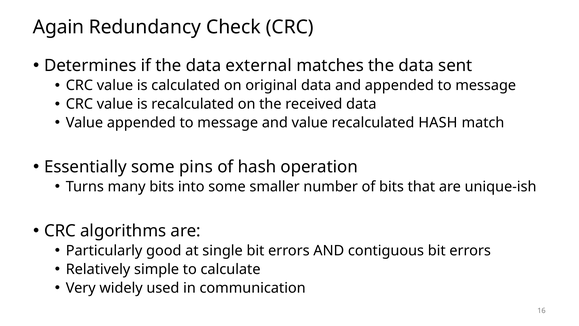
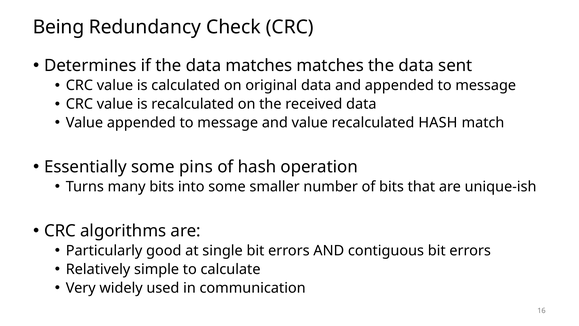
Again: Again -> Being
data external: external -> matches
